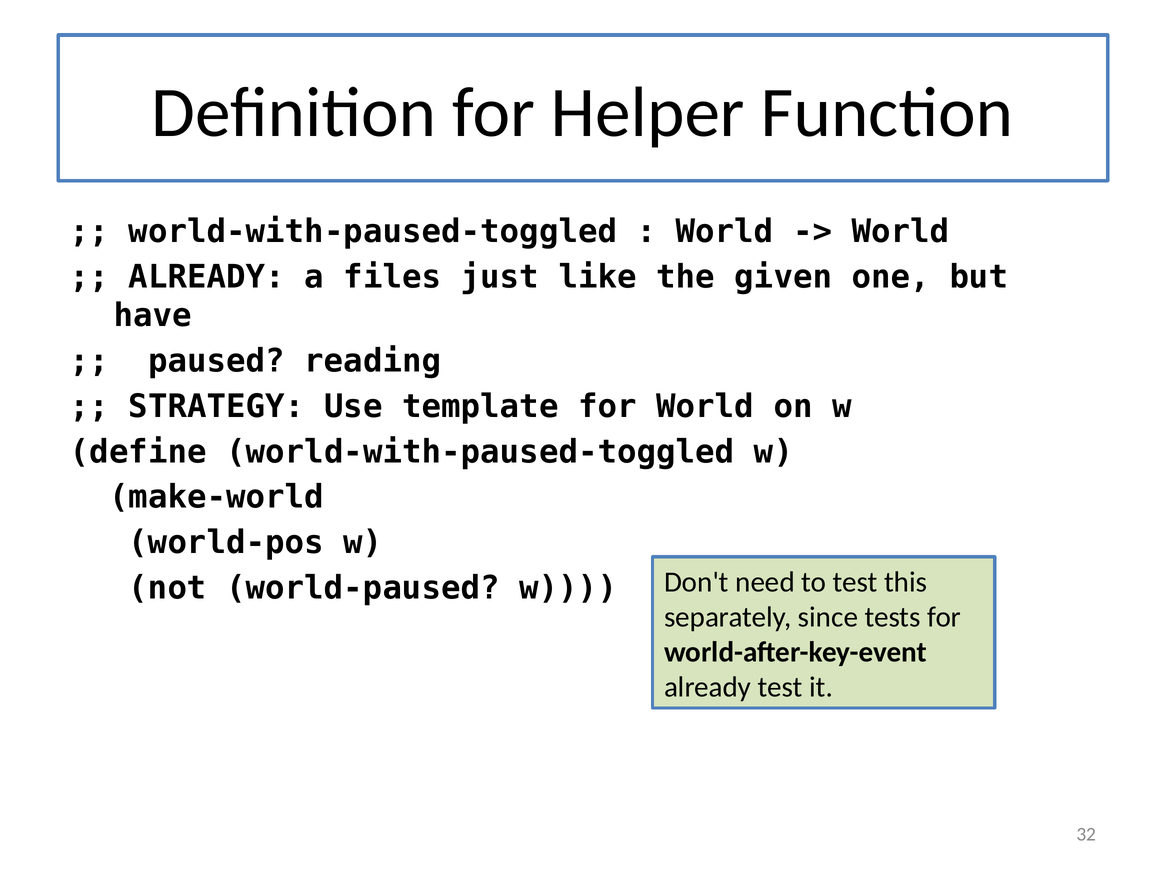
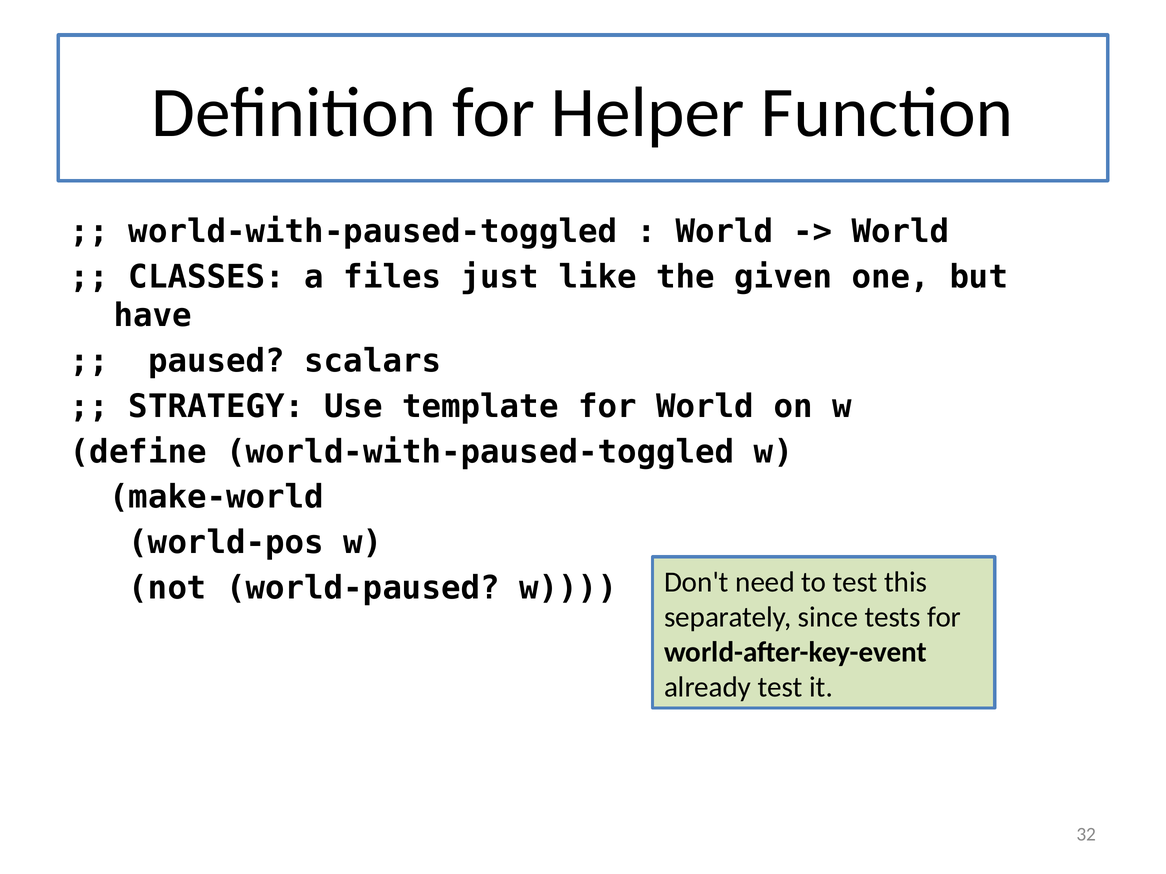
ALREADY at (207, 277): ALREADY -> CLASSES
reading: reading -> scalars
